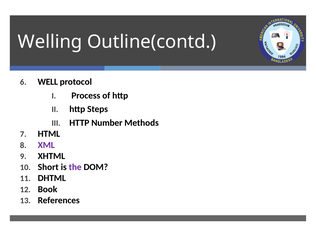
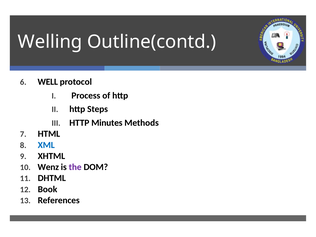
Number: Number -> Minutes
XML colour: purple -> blue
Short: Short -> Wenz
